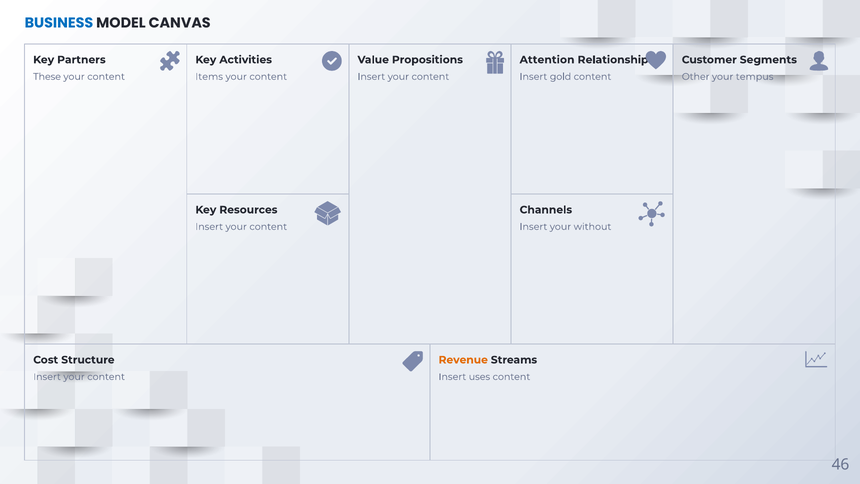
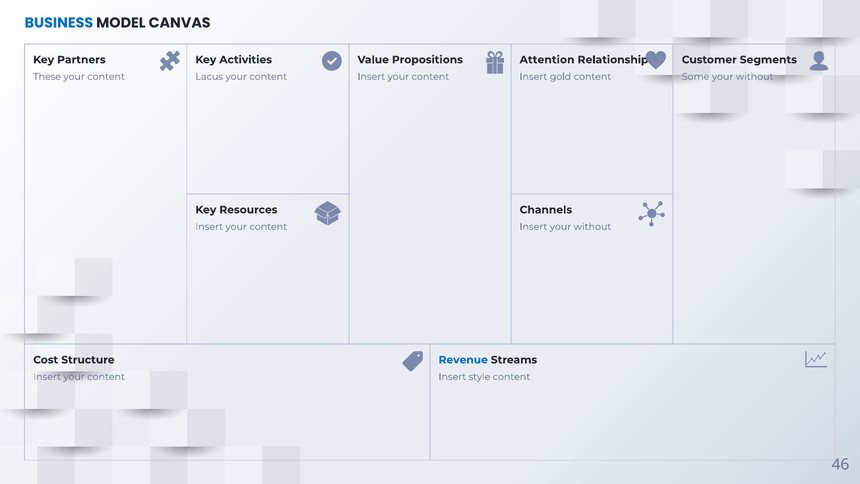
Items: Items -> Lacus
Other: Other -> Some
tempus at (755, 77): tempus -> without
Revenue colour: orange -> blue
uses: uses -> style
